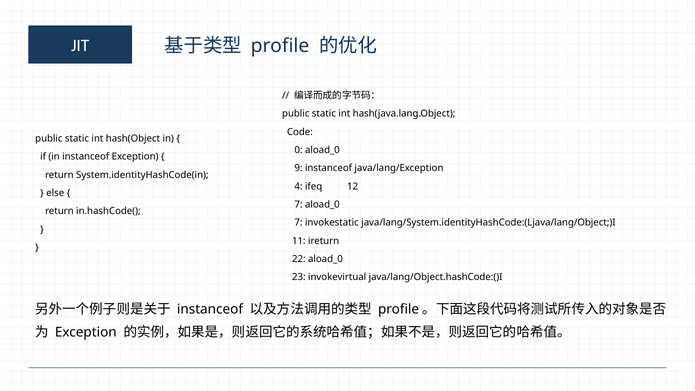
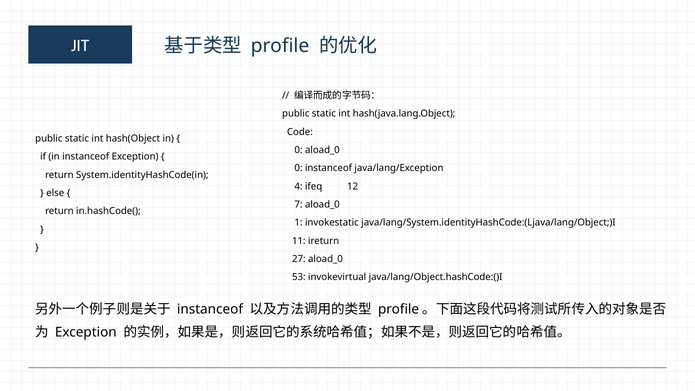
9 at (299, 168): 9 -> 0
7 at (299, 223): 7 -> 1
22: 22 -> 27
23: 23 -> 53
